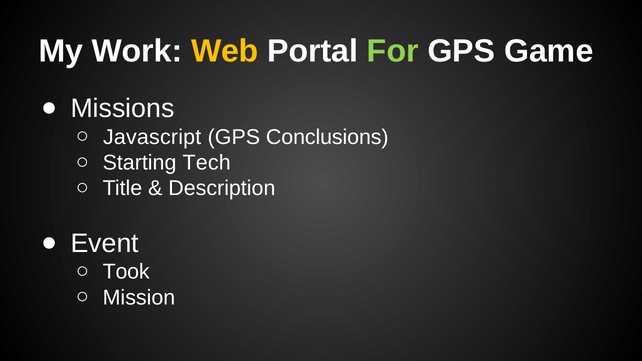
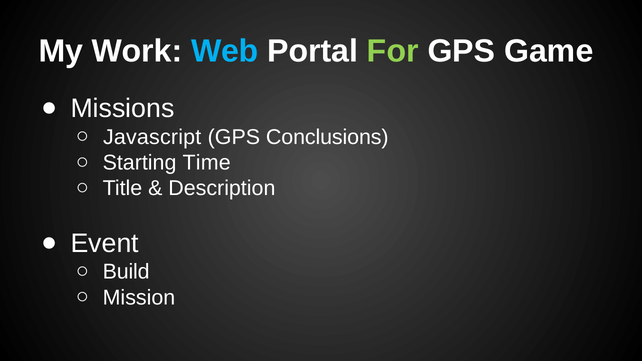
Web colour: yellow -> light blue
Tech: Tech -> Time
Took: Took -> Build
